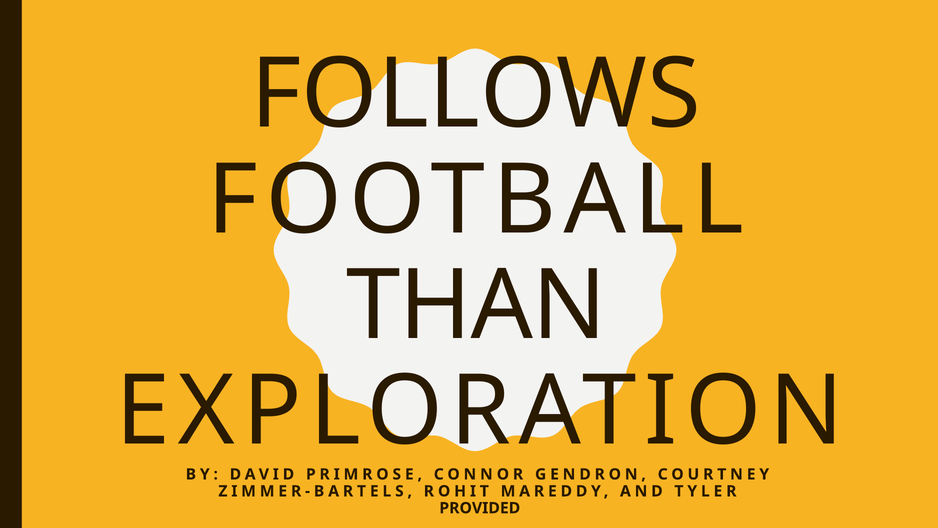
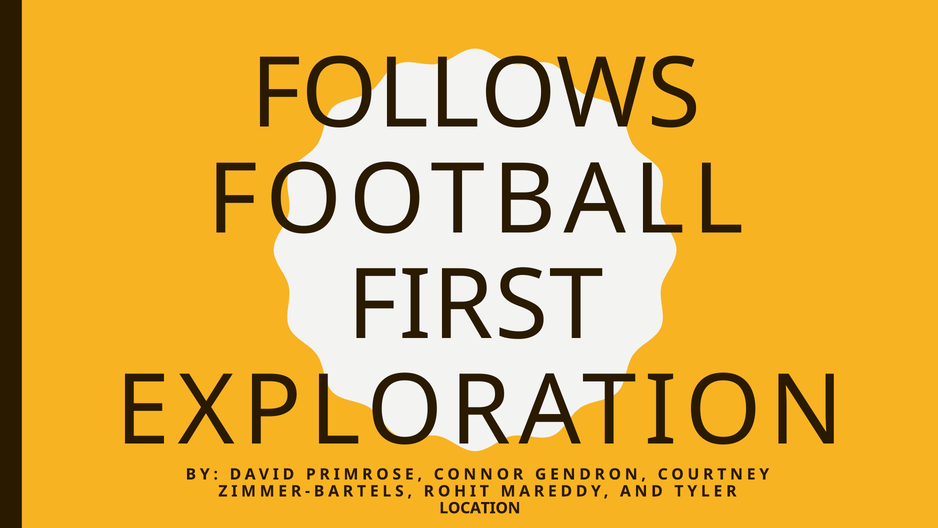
THAN: THAN -> FIRST
PROVIDED: PROVIDED -> LOCATION
